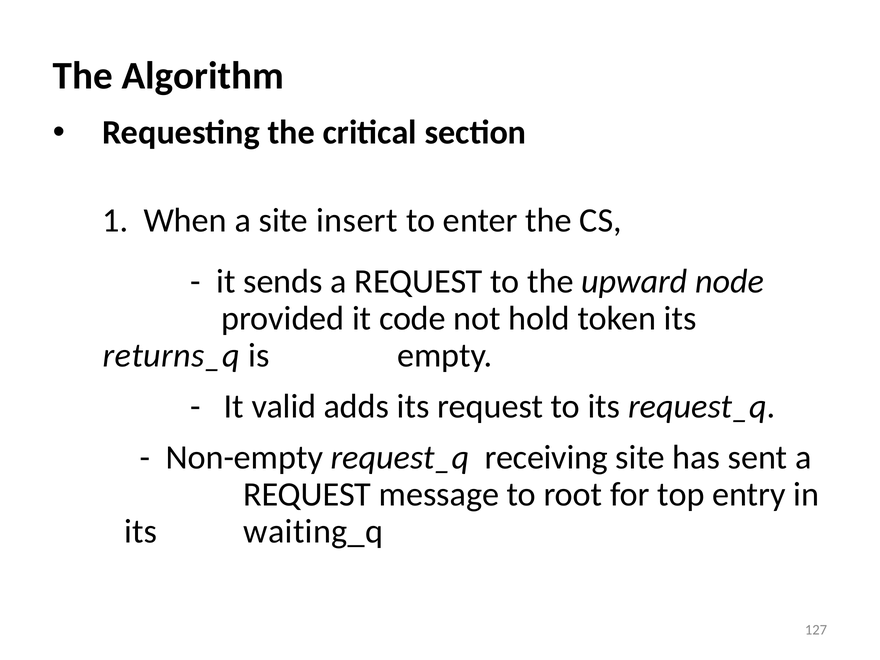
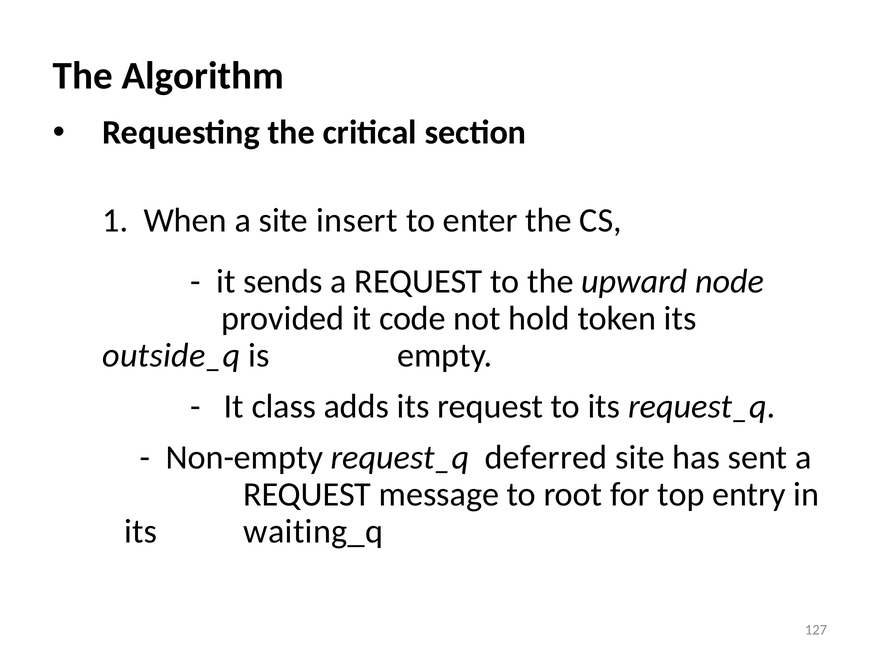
returns_q: returns_q -> outside_q
valid: valid -> class
receiving: receiving -> deferred
